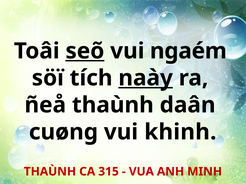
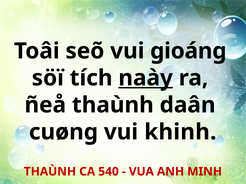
seõ underline: present -> none
ngaém: ngaém -> gioáng
315: 315 -> 540
